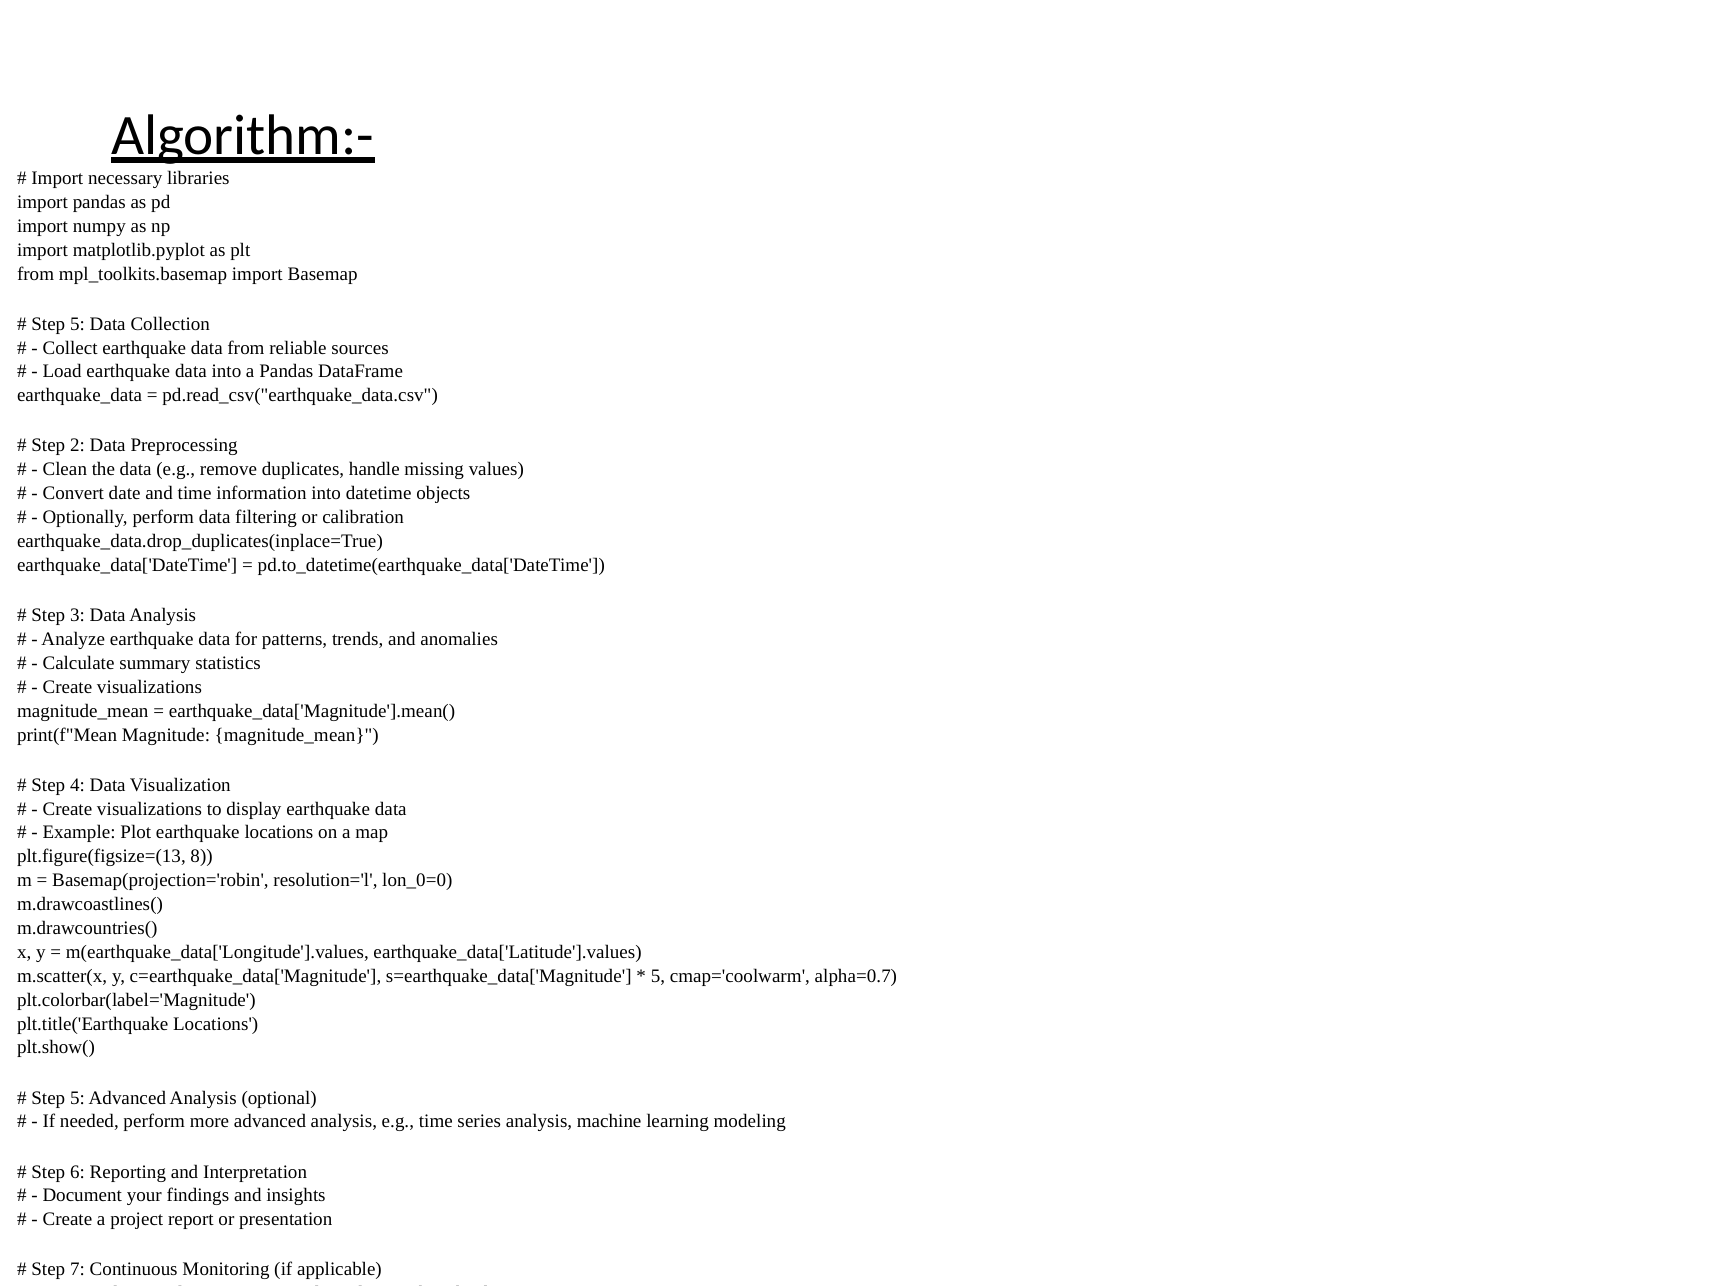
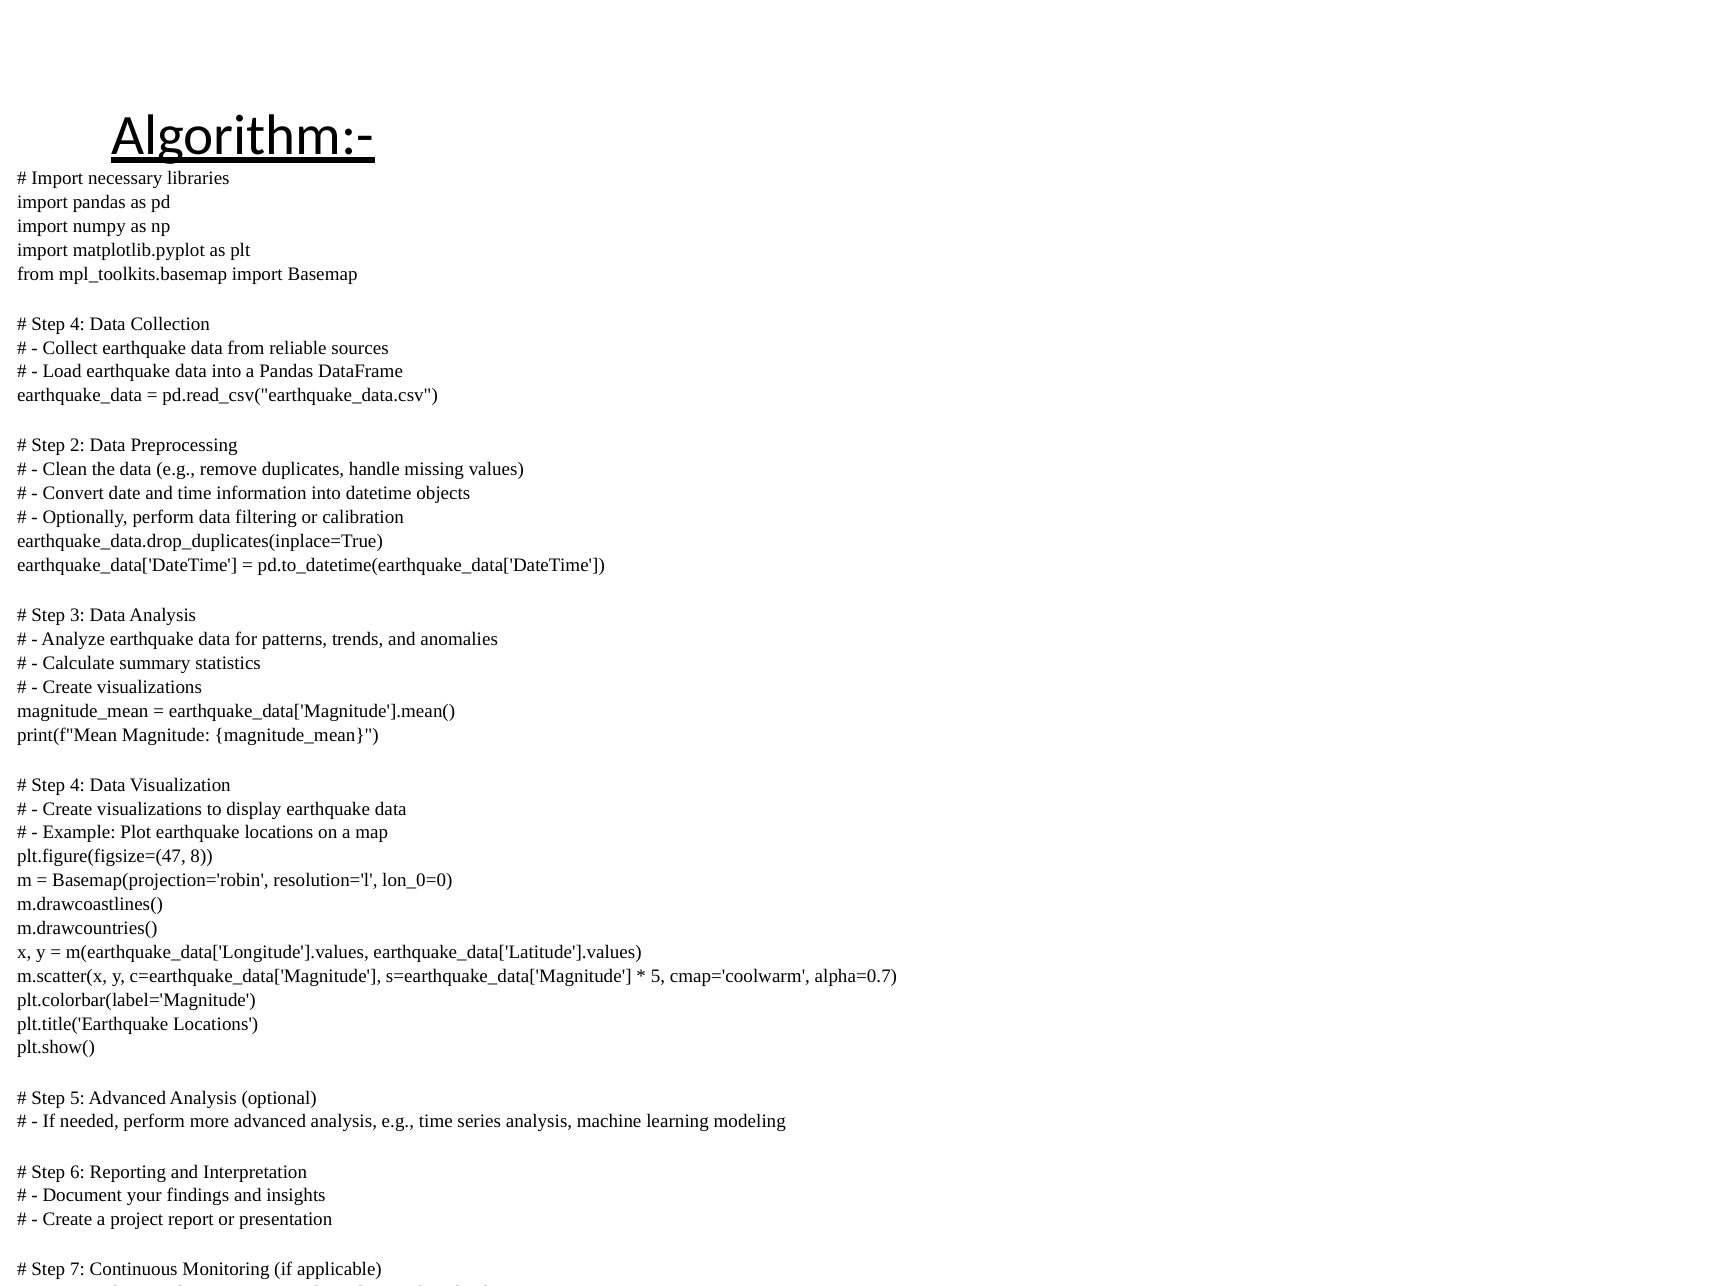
5 at (78, 324): 5 -> 4
plt.figure(figsize=(13: plt.figure(figsize=(13 -> plt.figure(figsize=(47
